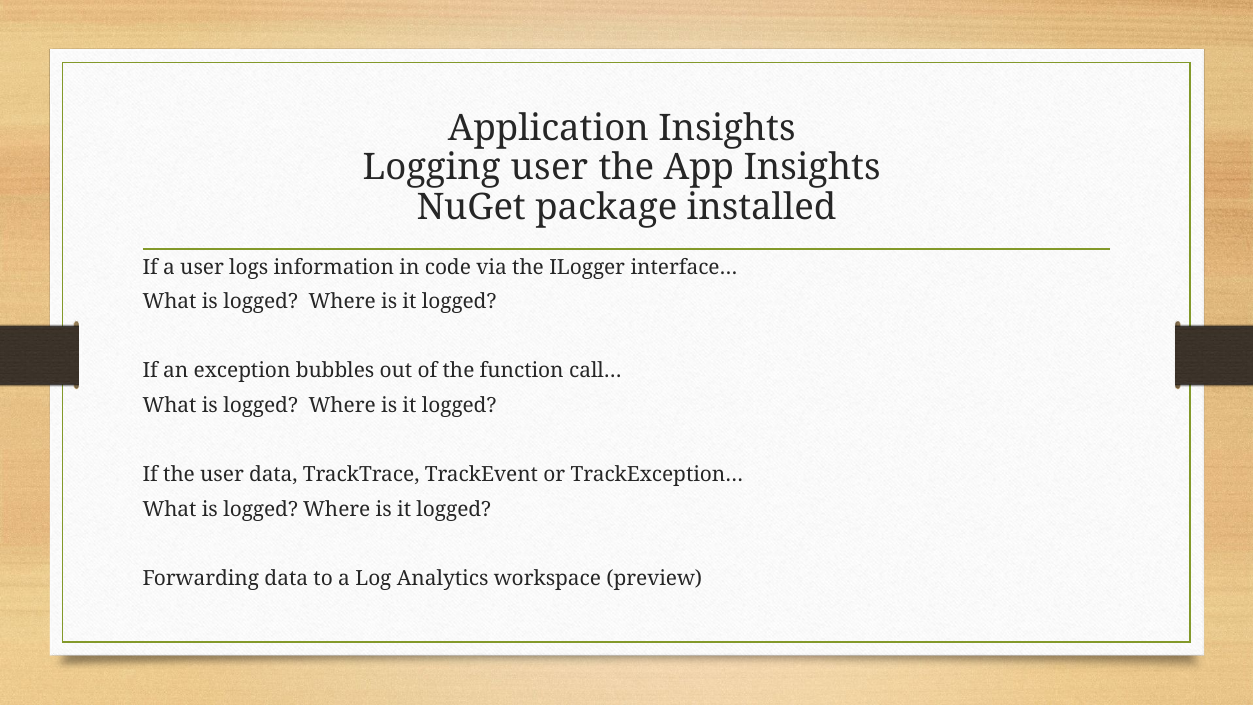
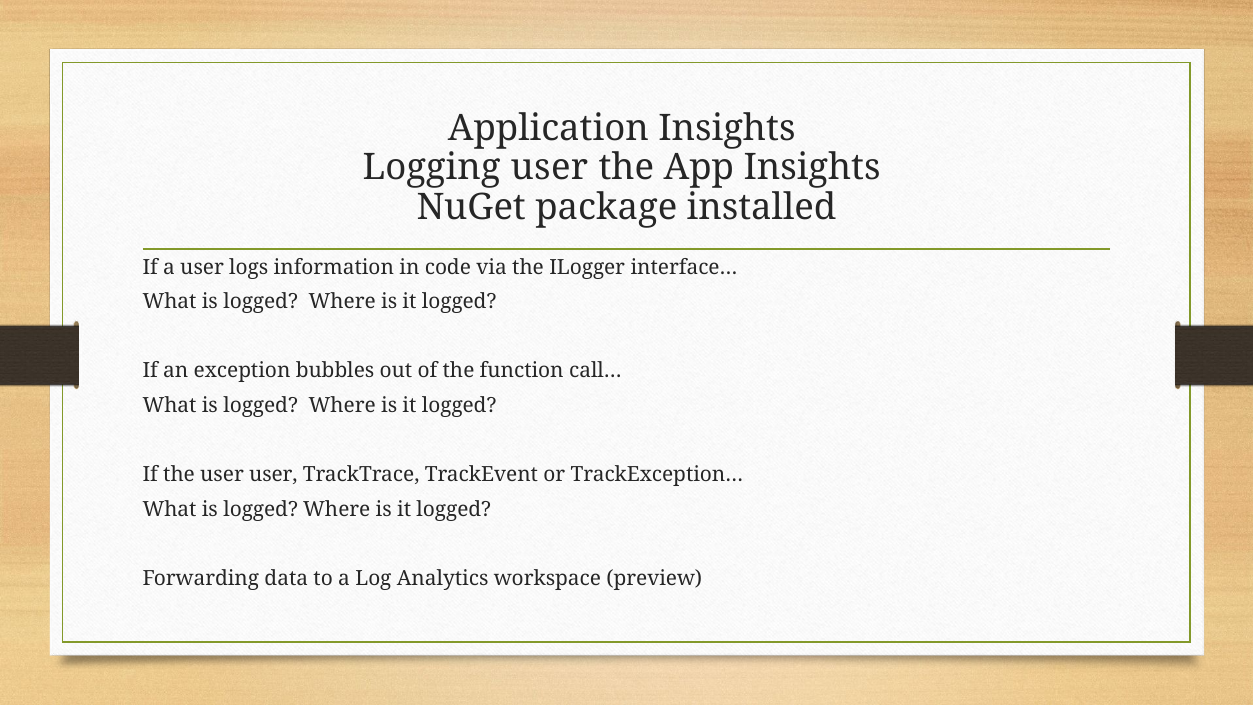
user data: data -> user
